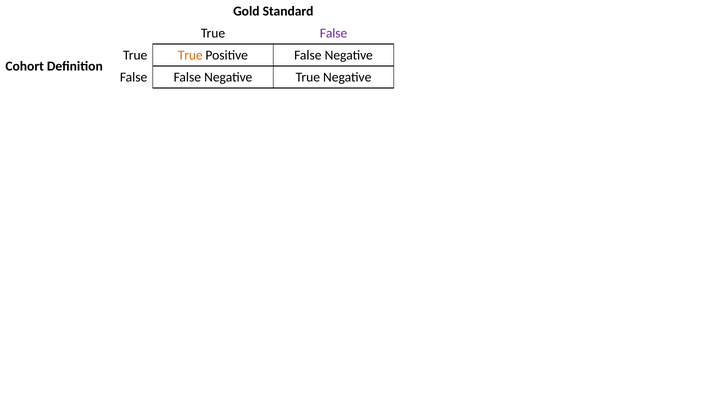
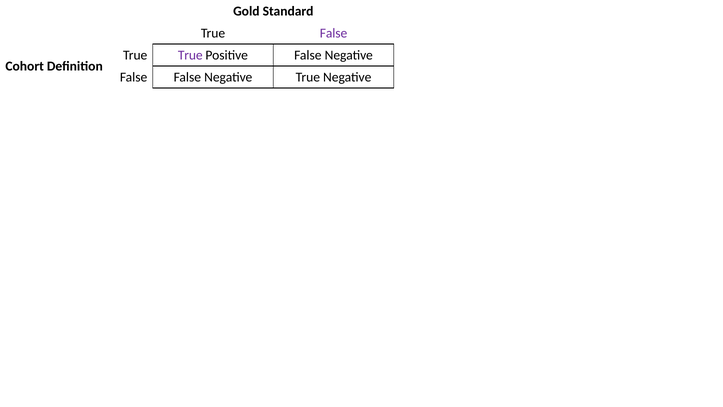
True at (190, 55) colour: orange -> purple
